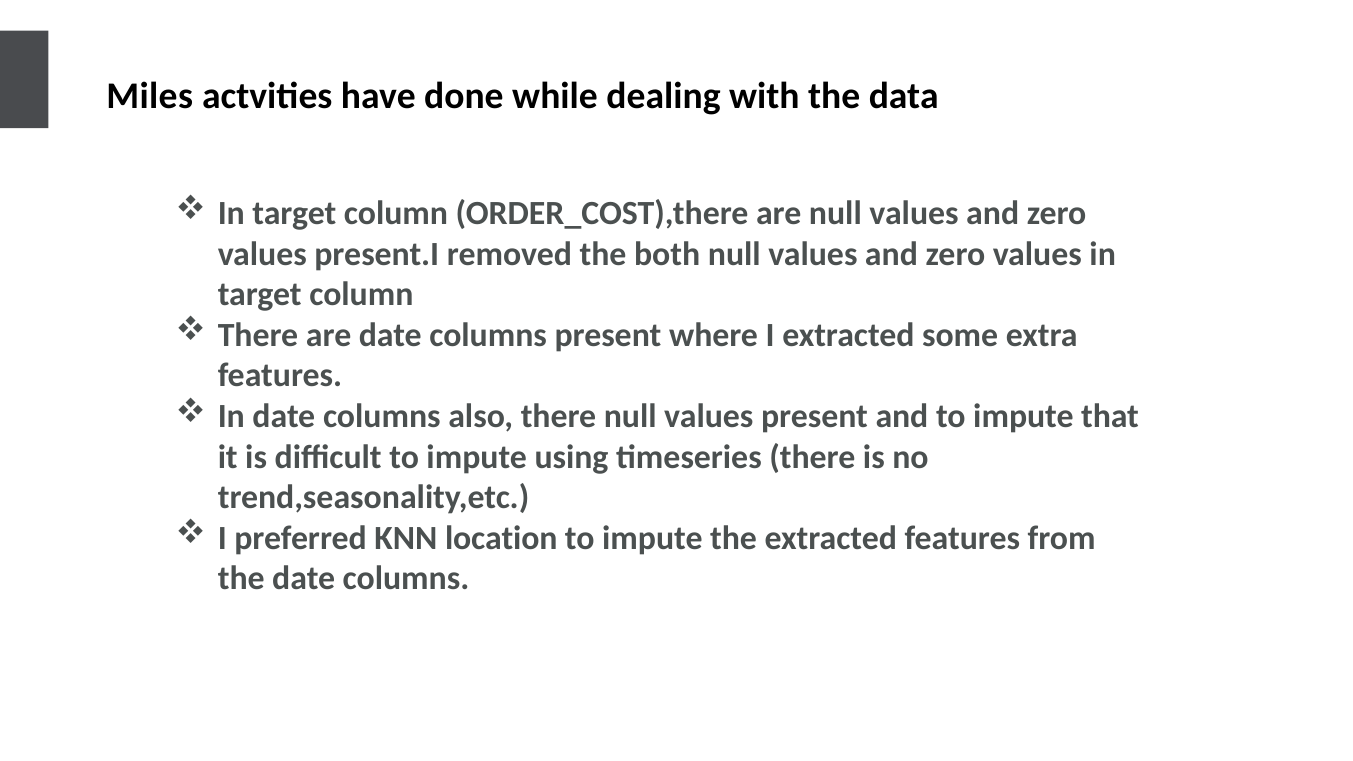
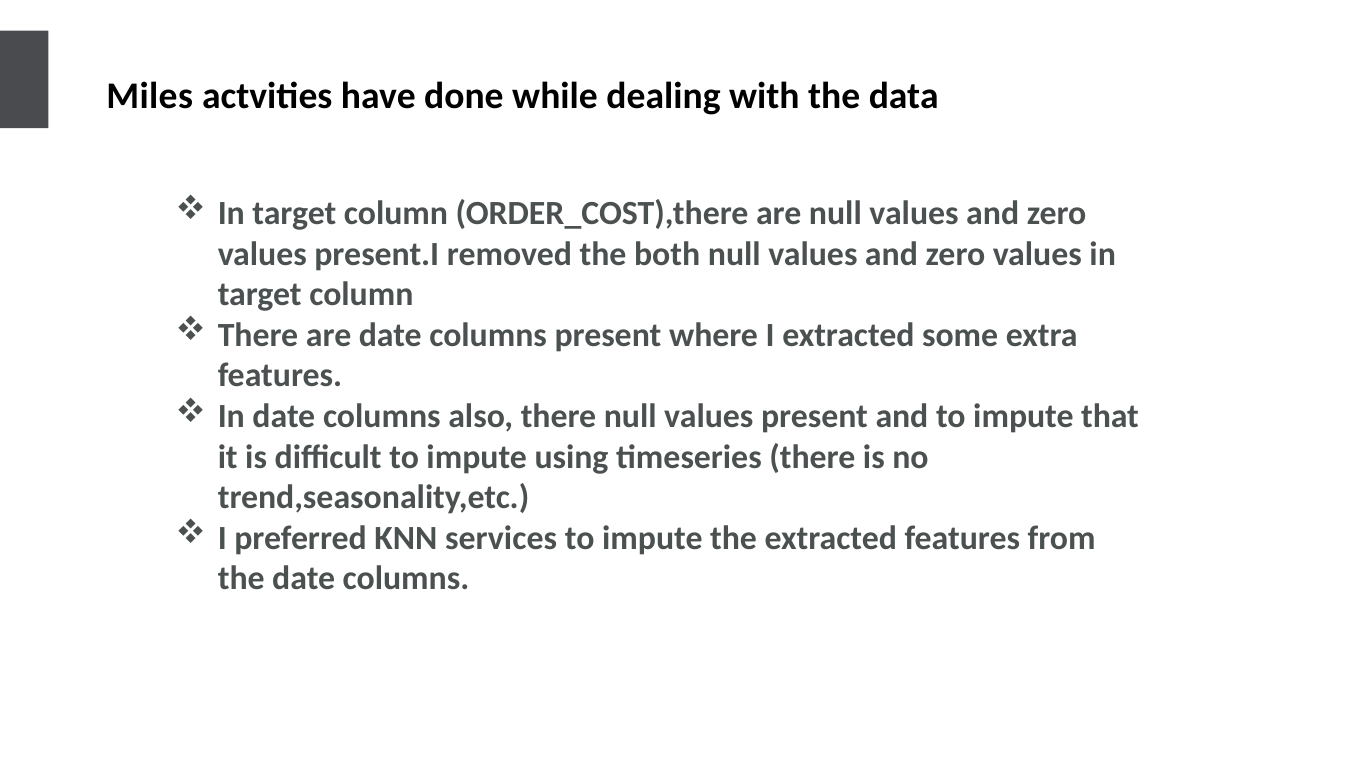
location: location -> services
